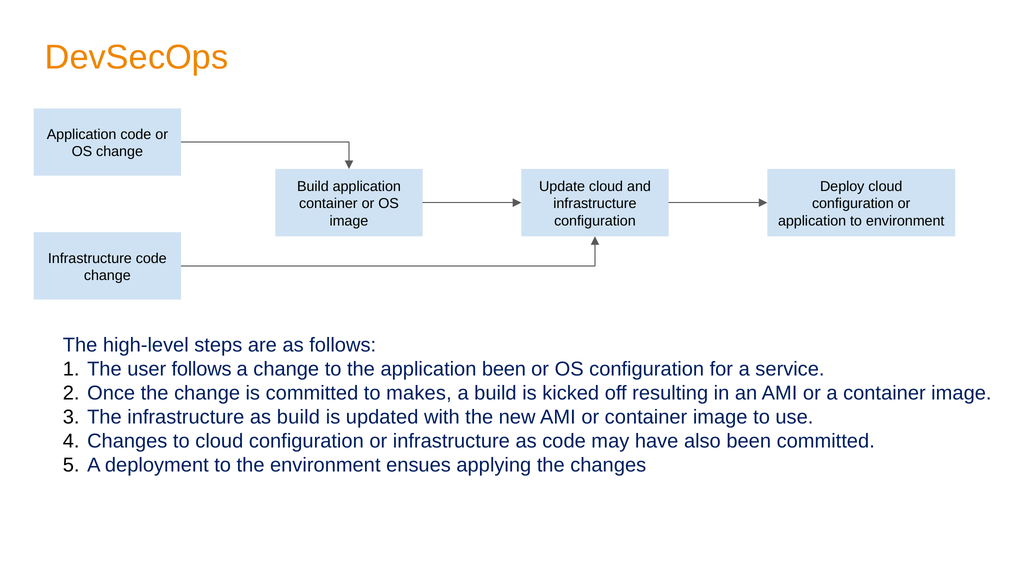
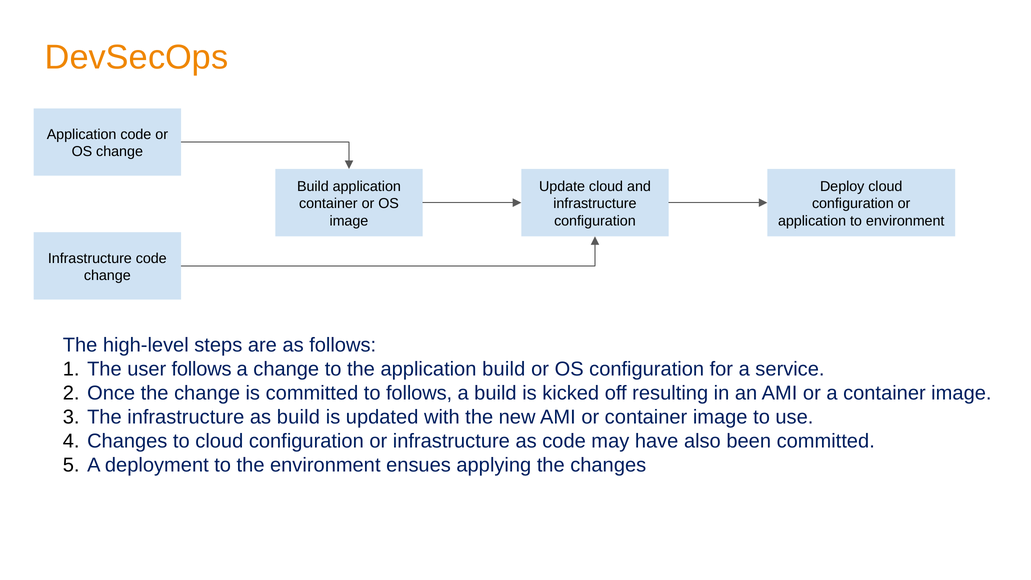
application been: been -> build
to makes: makes -> follows
